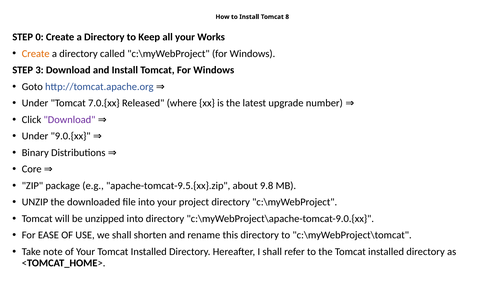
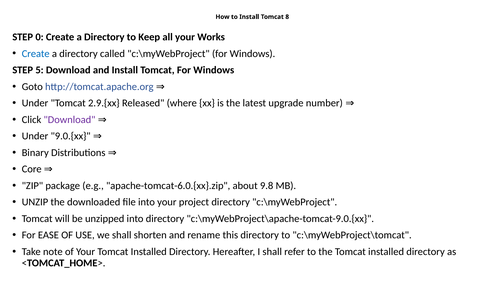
Create at (36, 54) colour: orange -> blue
3: 3 -> 5
7.0.{xx: 7.0.{xx -> 2.9.{xx
apache-tomcat-9.5.{xx}.zip: apache-tomcat-9.5.{xx}.zip -> apache-tomcat-6.0.{xx}.zip
